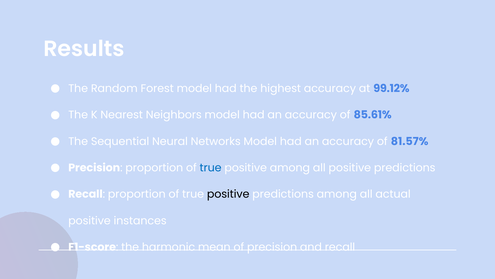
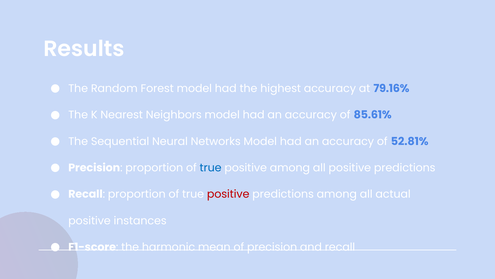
99.12%: 99.12% -> 79.16%
81.57%: 81.57% -> 52.81%
positive at (228, 194) colour: black -> red
